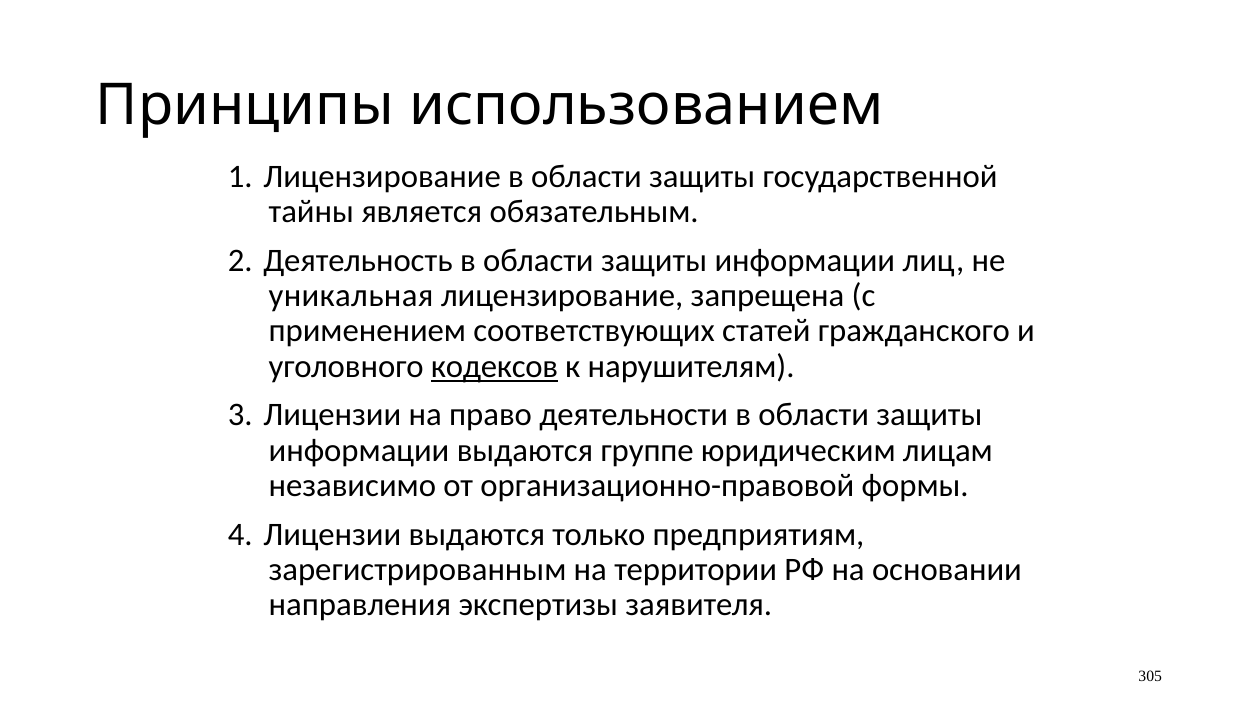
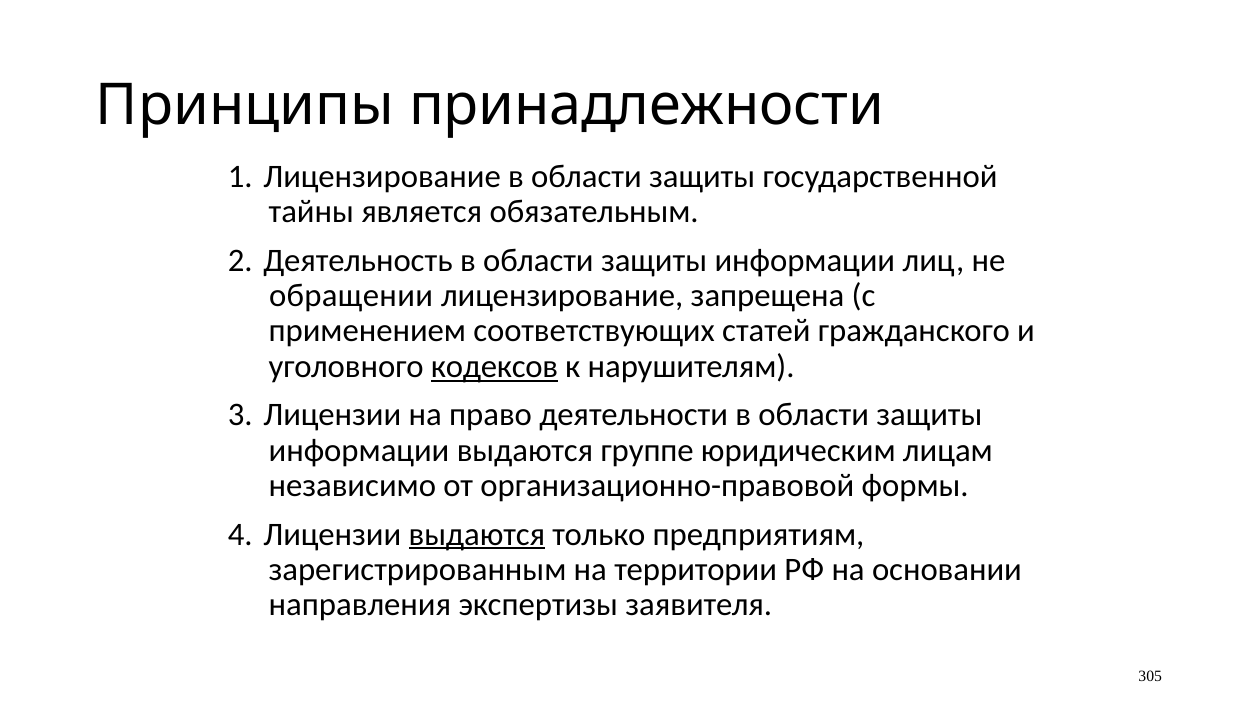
использованием: использованием -> принадлежности
уникальная: уникальная -> обращении
выдаются at (477, 534) underline: none -> present
